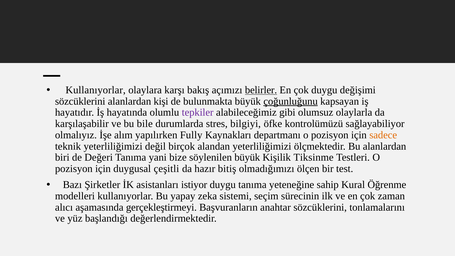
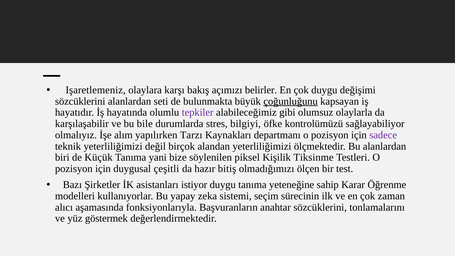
Kullanıyorlar at (96, 90): Kullanıyorlar -> Işaretlemeniz
belirler underline: present -> none
kişi: kişi -> seti
Fully: Fully -> Tarzı
sadece colour: orange -> purple
Değeri: Değeri -> Küçük
söylenilen büyük: büyük -> piksel
Kural: Kural -> Karar
gerçekleştirmeyi: gerçekleştirmeyi -> fonksiyonlarıyla
başlandığı: başlandığı -> göstermek
